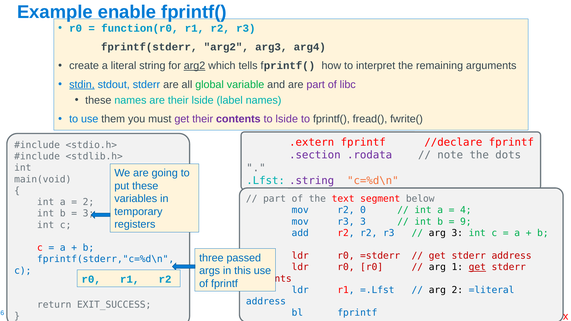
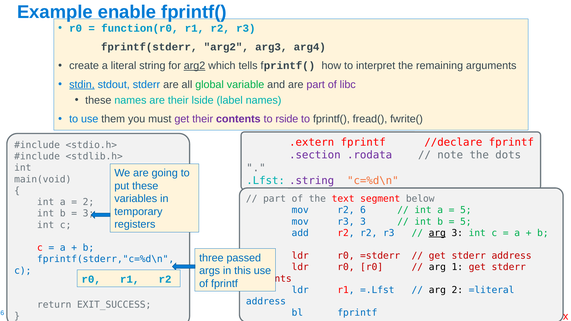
to lside: lside -> rside
0: 0 -> 6
4 at (466, 210): 4 -> 5
9 at (466, 222): 9 -> 5
arg at (437, 233) underline: none -> present
get at (477, 267) underline: present -> none
